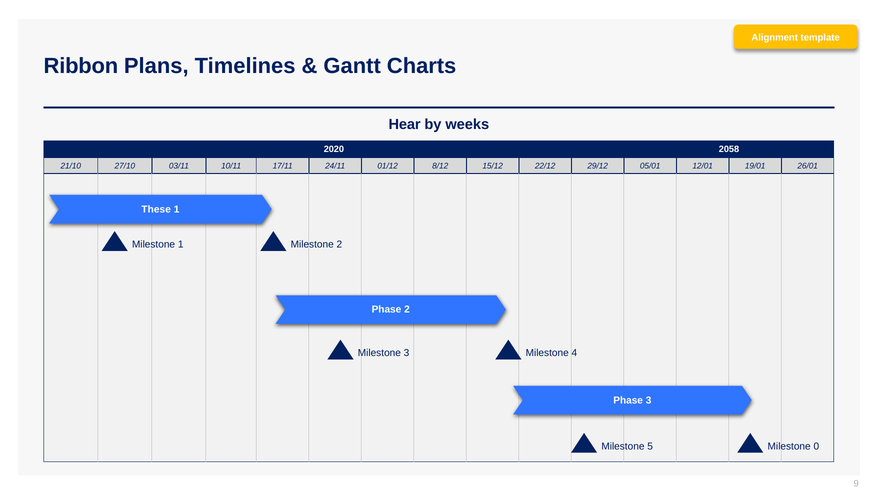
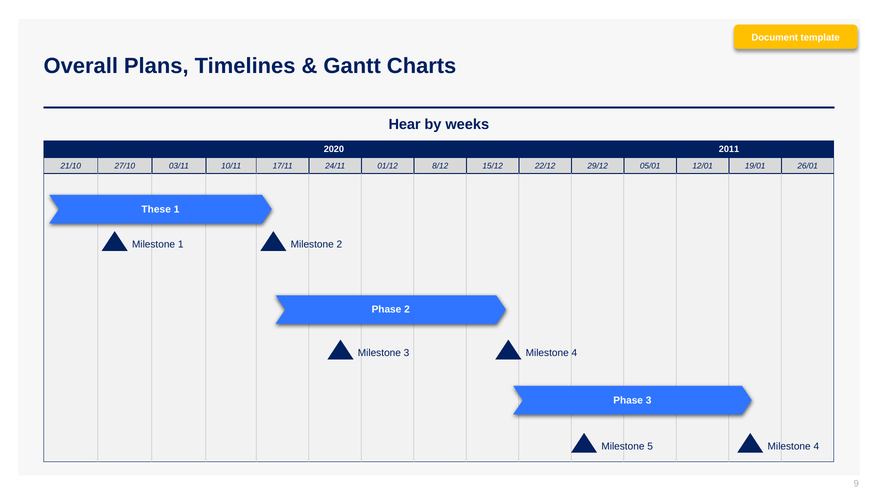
Alignment: Alignment -> Document
Ribbon: Ribbon -> Overall
2058: 2058 -> 2011
0 at (816, 446): 0 -> 4
